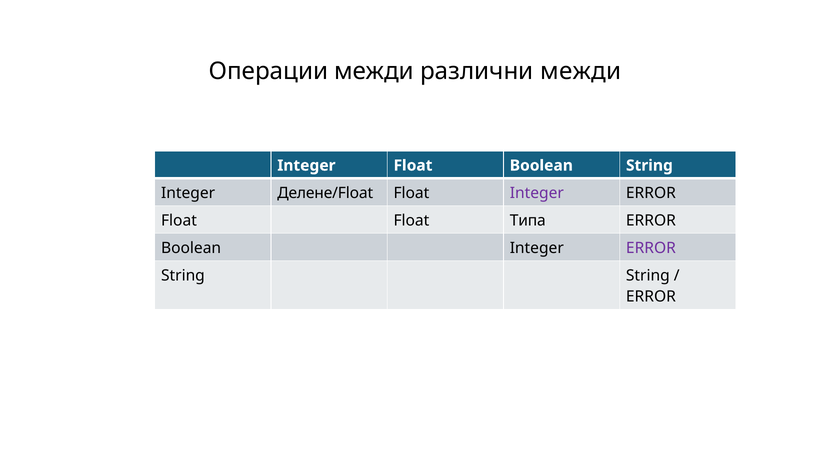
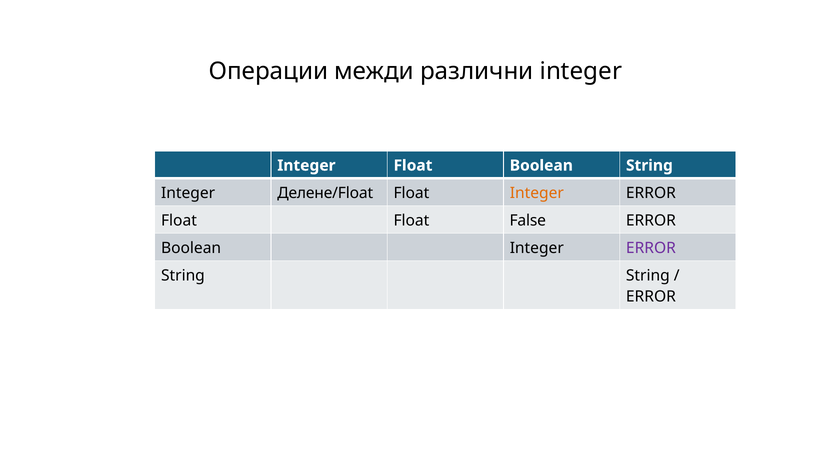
различни межди: межди -> integer
Integer at (537, 193) colour: purple -> orange
Типа: Типа -> False
